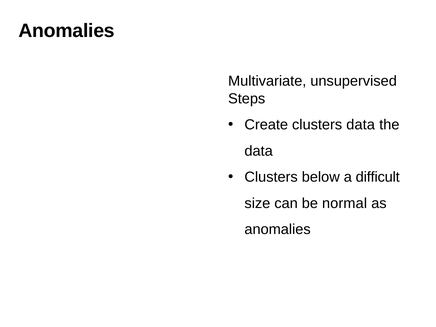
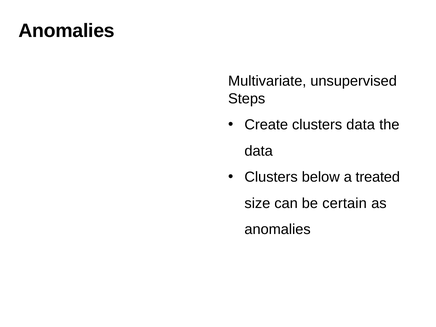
difficult: difficult -> treated
normal: normal -> certain
